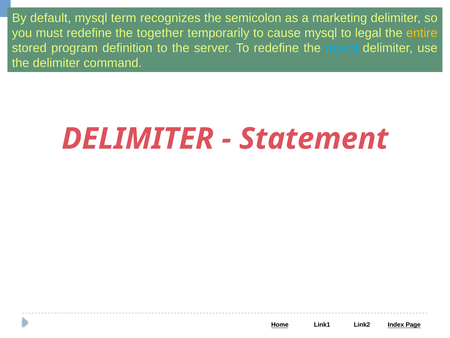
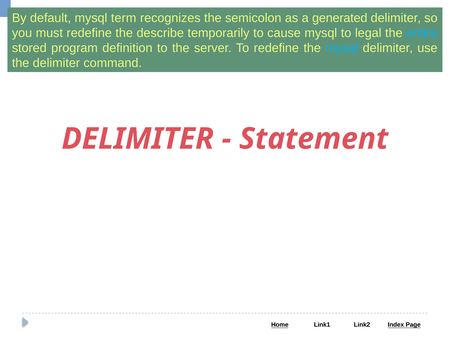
marketing: marketing -> generated
together: together -> describe
entire colour: yellow -> light blue
